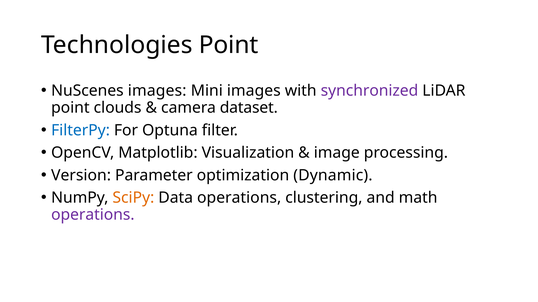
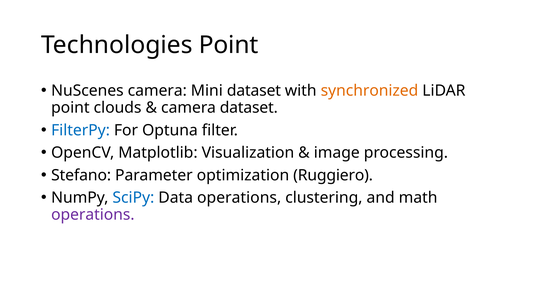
NuScenes images: images -> camera
Mini images: images -> dataset
synchronized colour: purple -> orange
Version: Version -> Stefano
Dynamic: Dynamic -> Ruggiero
SciPy colour: orange -> blue
